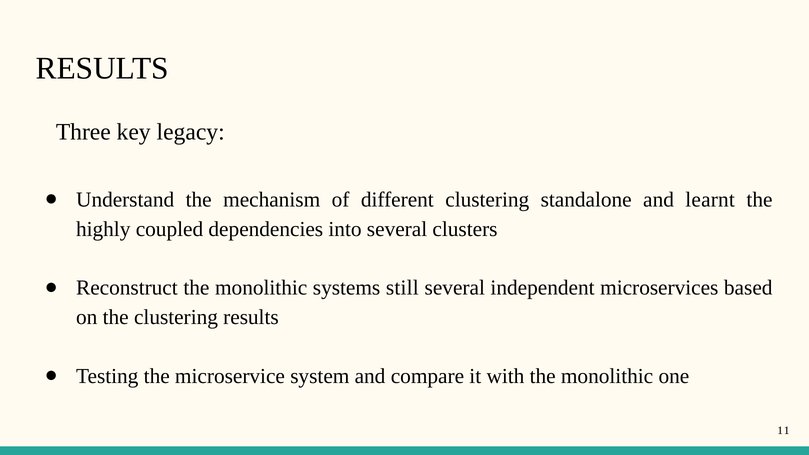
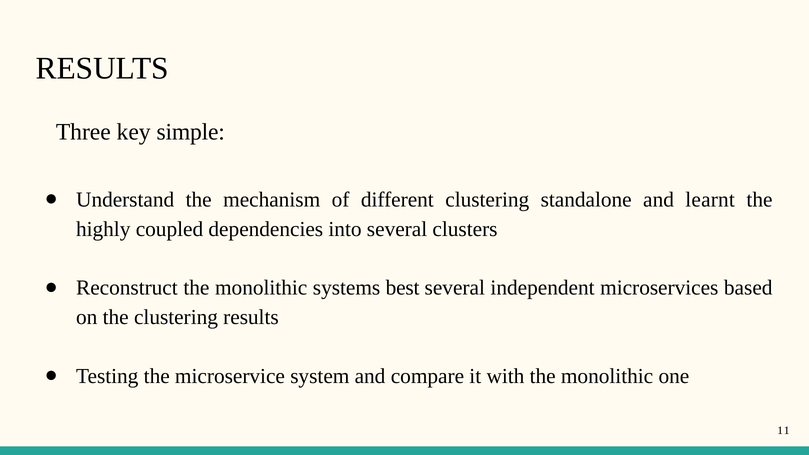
legacy: legacy -> simple
still: still -> best
